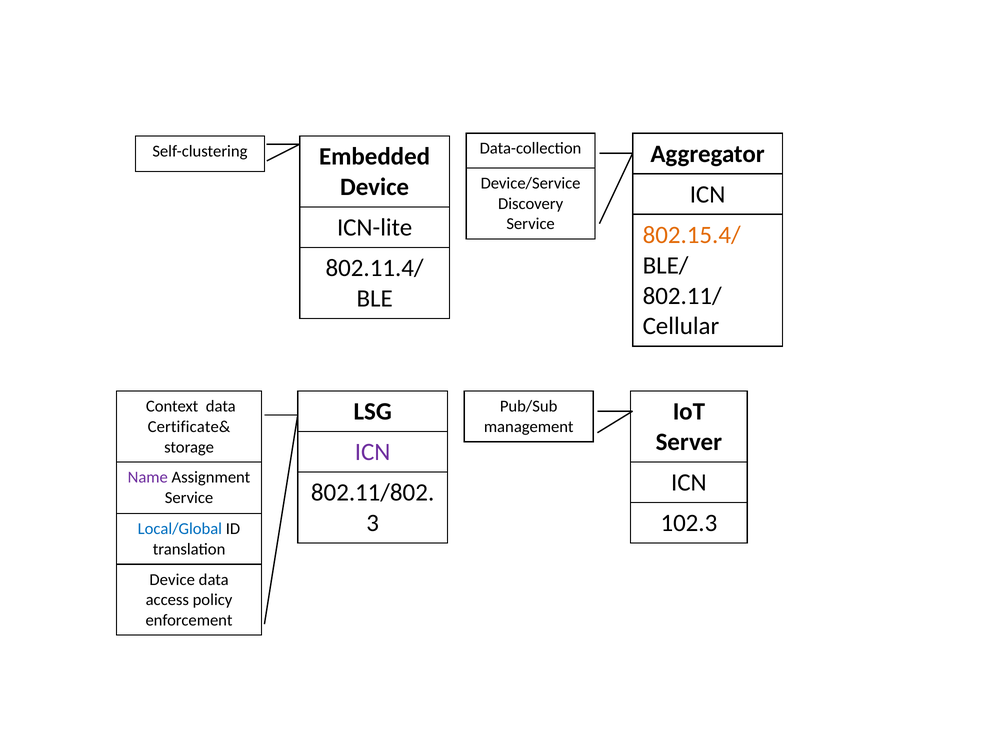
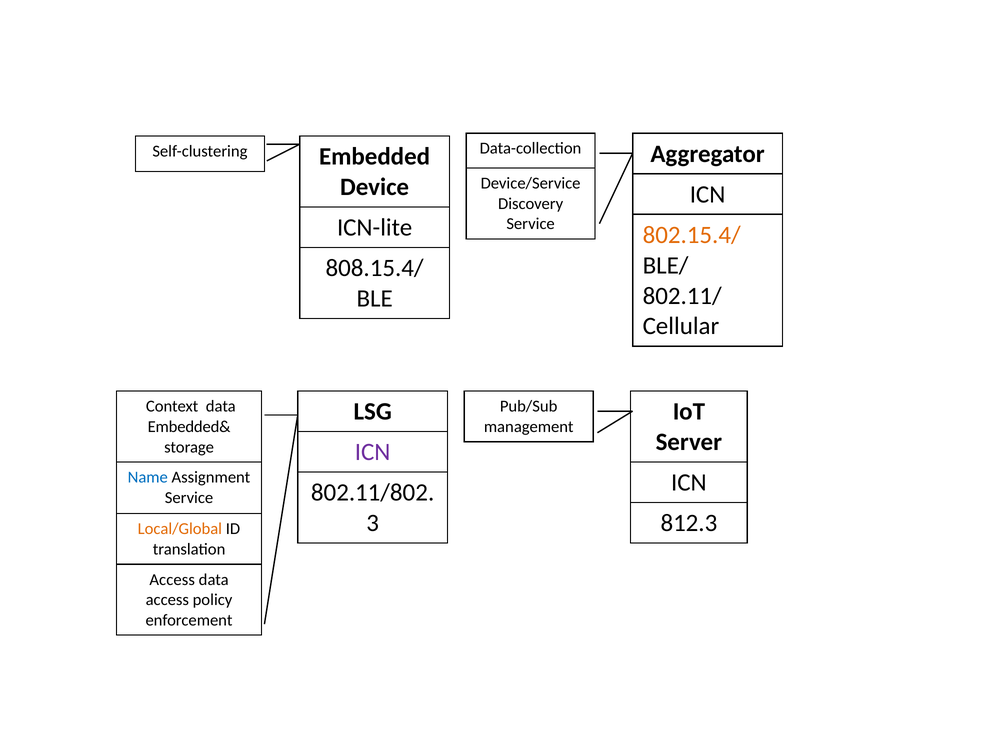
802.11.4/: 802.11.4/ -> 808.15.4/
Certificate&: Certificate& -> Embedded&
Name colour: purple -> blue
102.3: 102.3 -> 812.3
Local/Global colour: blue -> orange
Device at (172, 580): Device -> Access
